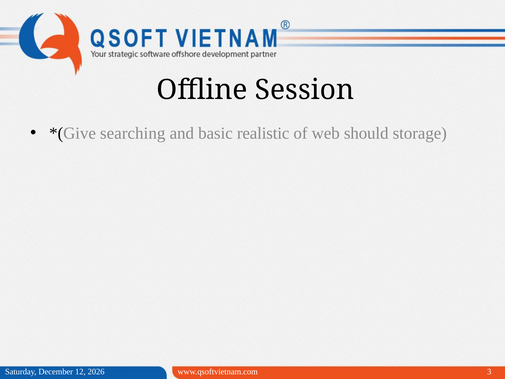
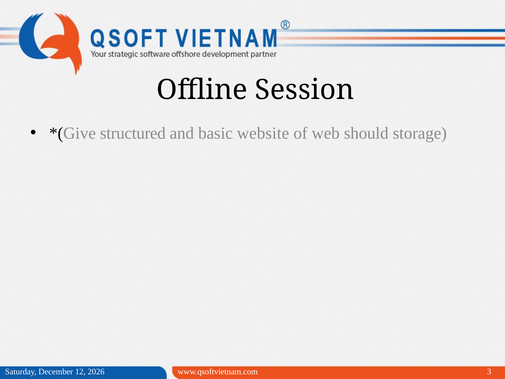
searching: searching -> structured
realistic: realistic -> website
